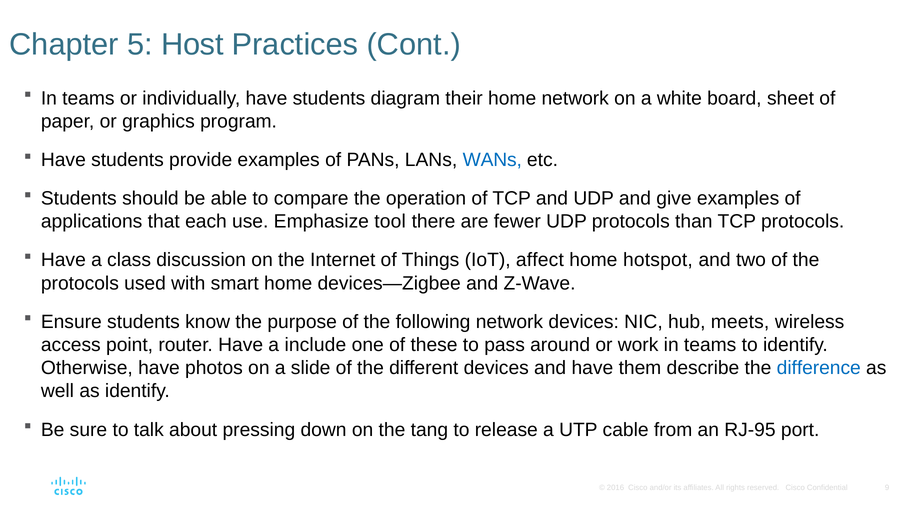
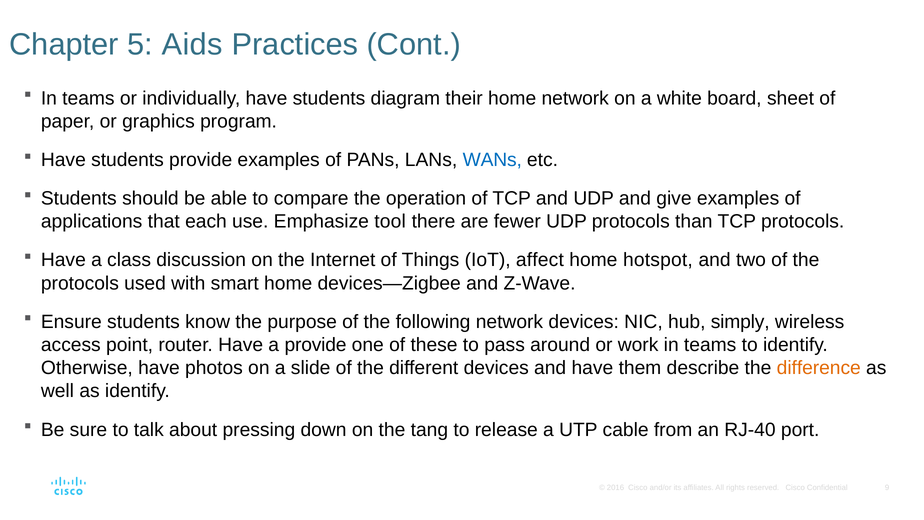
Host: Host -> Aids
meets: meets -> simply
a include: include -> provide
difference colour: blue -> orange
RJ-95: RJ-95 -> RJ-40
